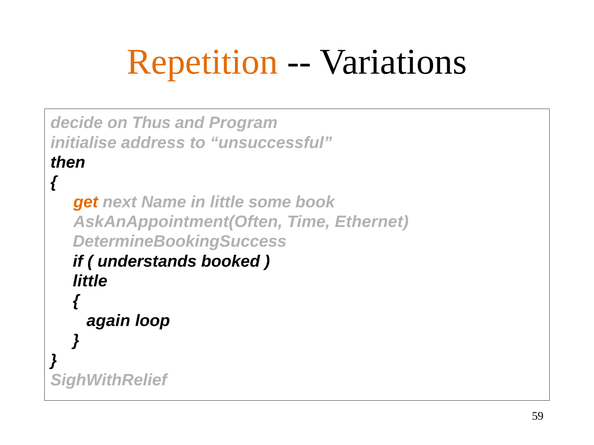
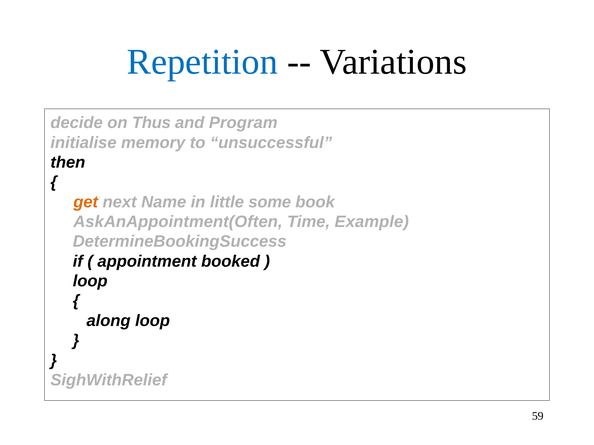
Repetition colour: orange -> blue
address: address -> memory
Ethernet: Ethernet -> Example
understands: understands -> appointment
little at (90, 281): little -> loop
again: again -> along
